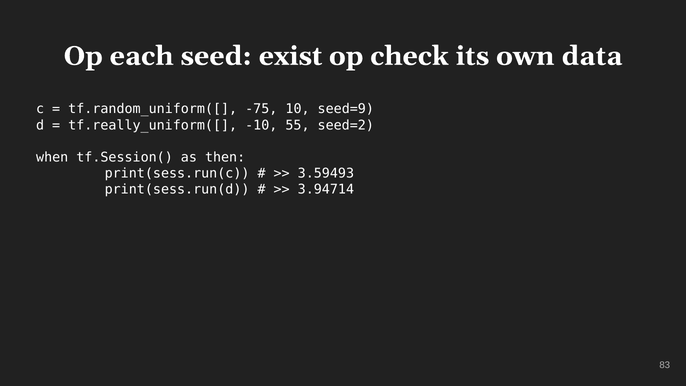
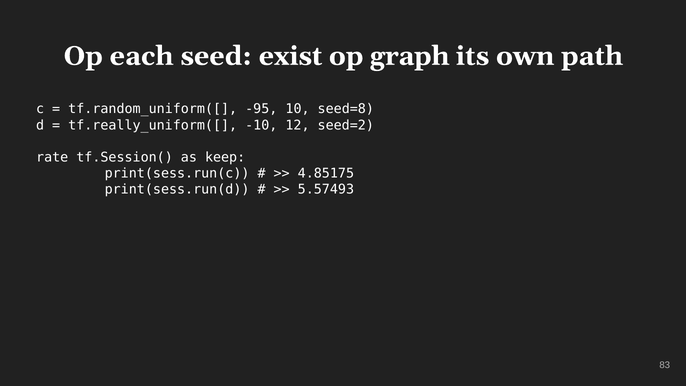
check: check -> graph
data: data -> path
-75: -75 -> -95
seed=9: seed=9 -> seed=8
55: 55 -> 12
when: when -> rate
then: then -> keep
3.59493: 3.59493 -> 4.85175
3.94714: 3.94714 -> 5.57493
